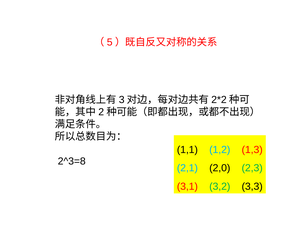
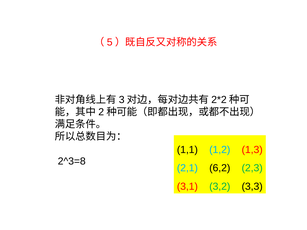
2,0: 2,0 -> 6,2
